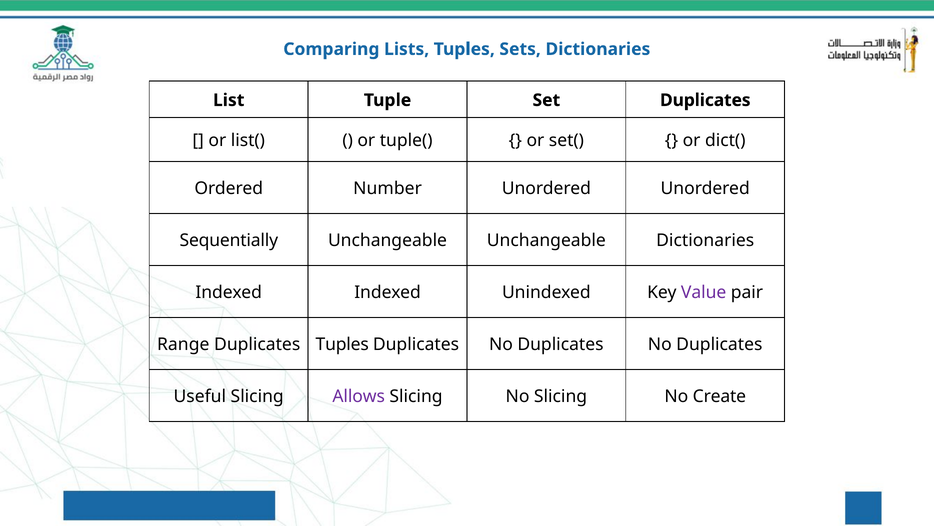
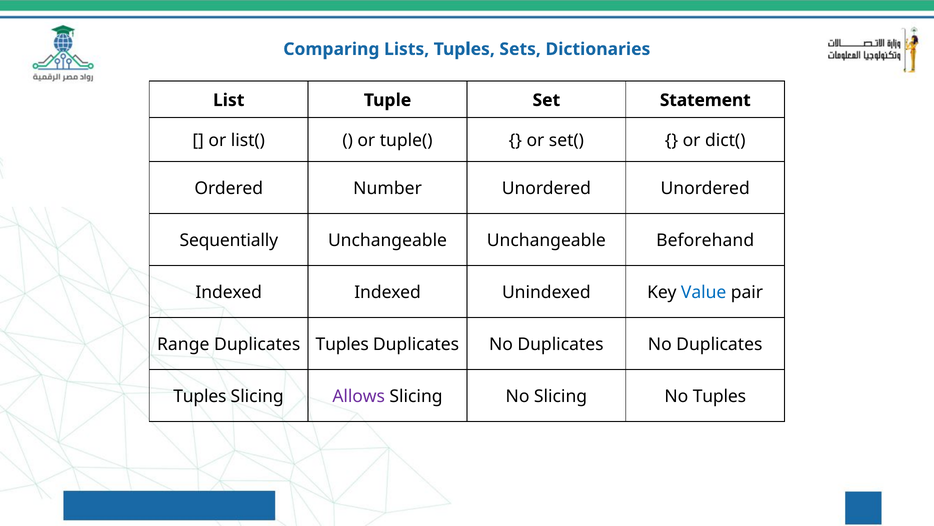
Set Duplicates: Duplicates -> Statement
Unchangeable Dictionaries: Dictionaries -> Beforehand
Value colour: purple -> blue
Useful at (200, 396): Useful -> Tuples
No Create: Create -> Tuples
